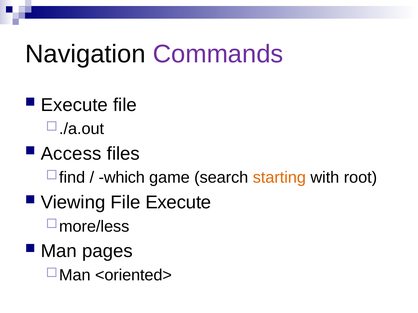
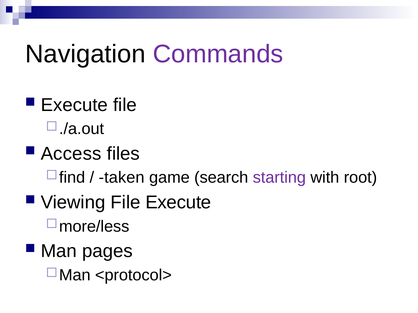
which: which -> taken
starting colour: orange -> purple
<oriented>: <oriented> -> <protocol>
